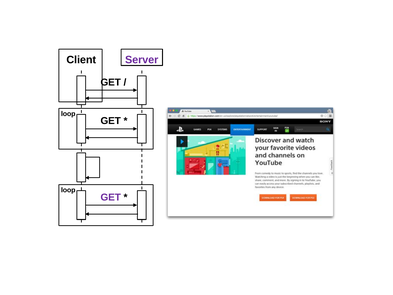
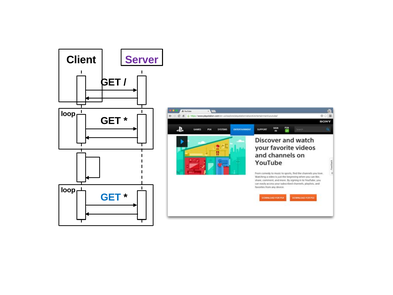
GET at (111, 197) colour: purple -> blue
